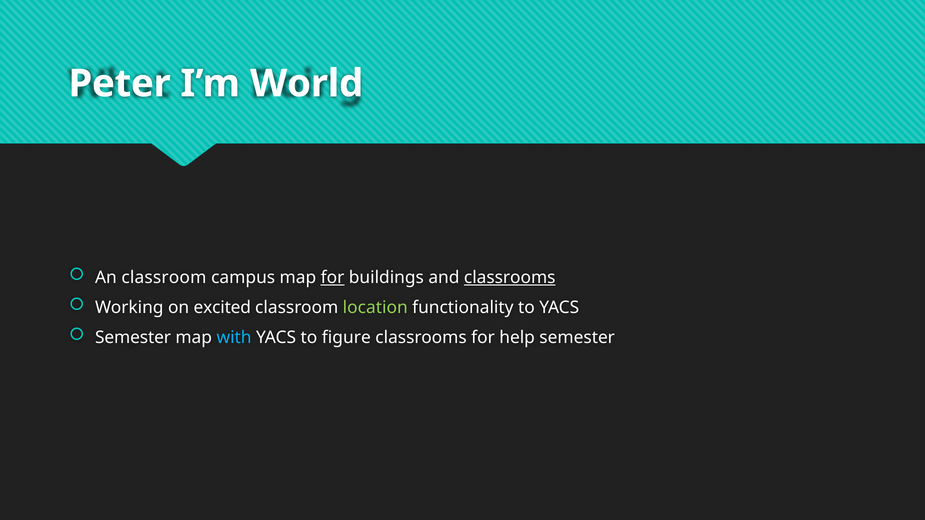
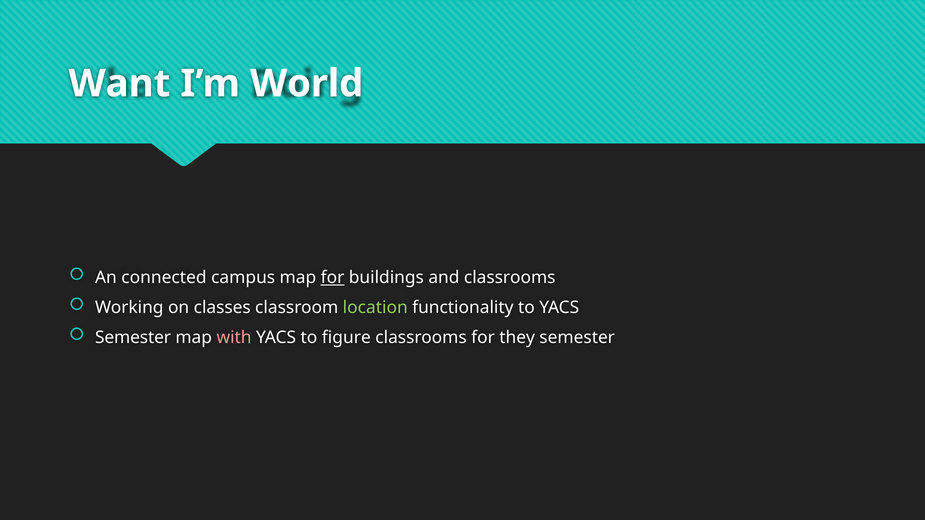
Peter: Peter -> Want
An classroom: classroom -> connected
classrooms at (510, 278) underline: present -> none
excited: excited -> classes
with colour: light blue -> pink
help: help -> they
